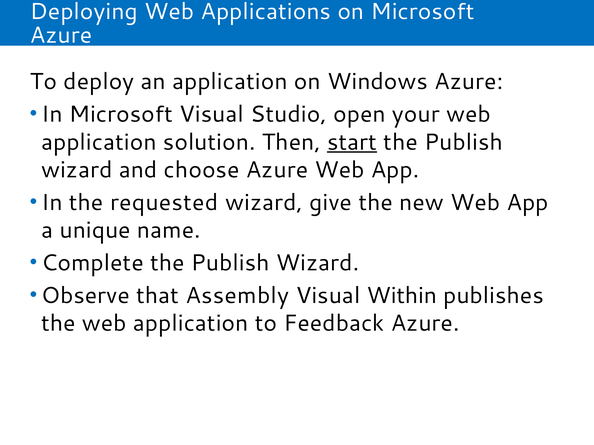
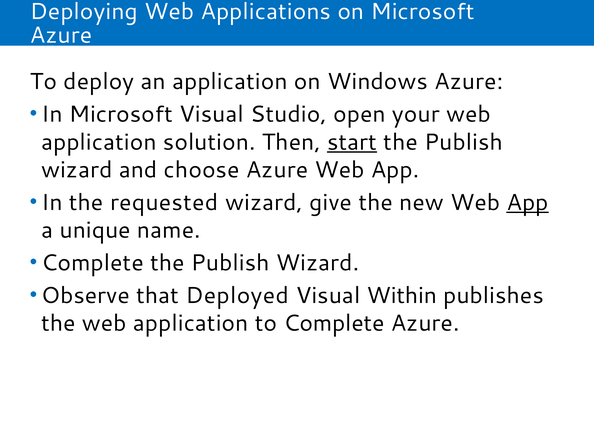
App at (528, 203) underline: none -> present
Assembly: Assembly -> Deployed
to Feedback: Feedback -> Complete
